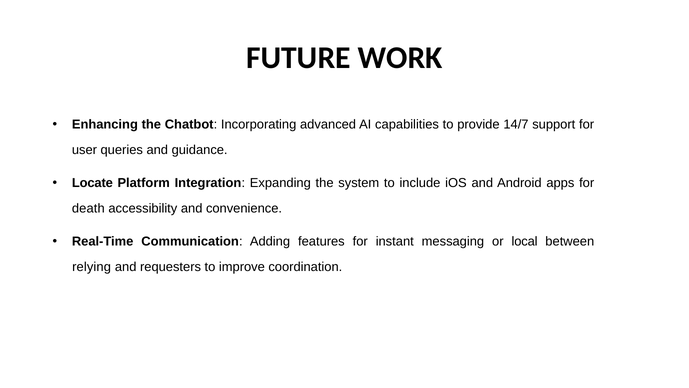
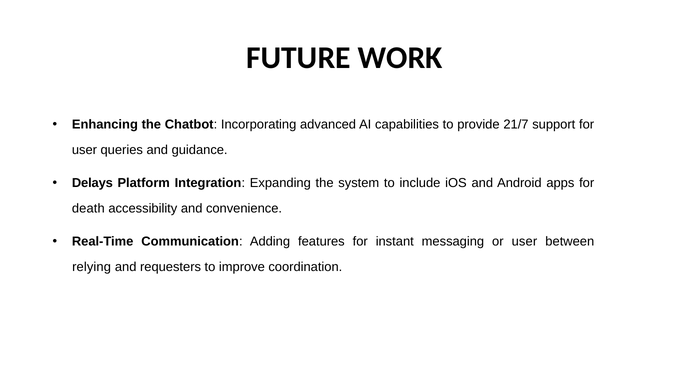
14/7: 14/7 -> 21/7
Locate: Locate -> Delays
or local: local -> user
